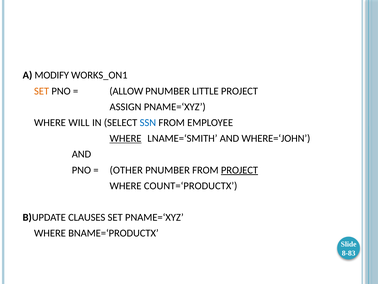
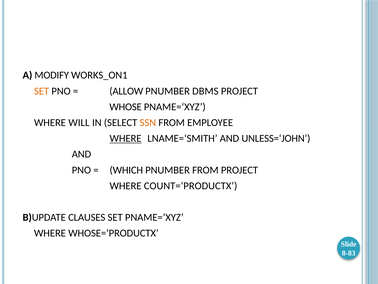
LITTLE: LITTLE -> DBMS
ASSIGN: ASSIGN -> WHOSE
SSN colour: blue -> orange
WHERE=‘JOHN: WHERE=‘JOHN -> UNLESS=‘JOHN
OTHER: OTHER -> WHICH
PROJECT at (239, 170) underline: present -> none
BNAME=‘PRODUCTX: BNAME=‘PRODUCTX -> WHOSE=‘PRODUCTX
